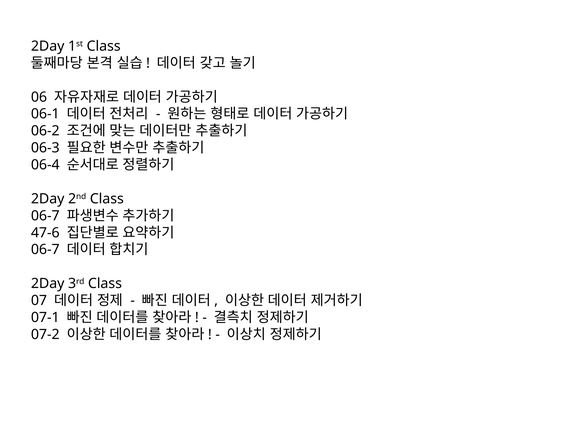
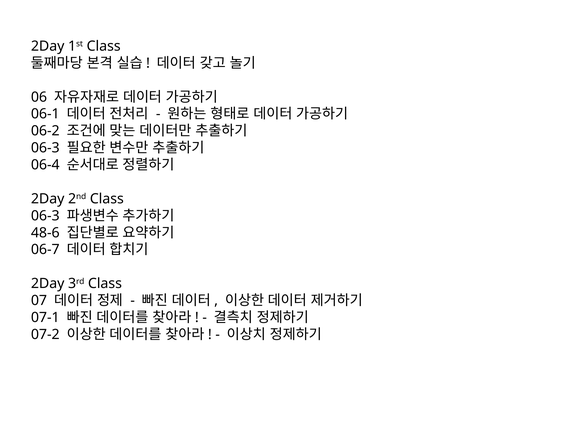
06-7 at (45, 216): 06-7 -> 06-3
47-6: 47-6 -> 48-6
